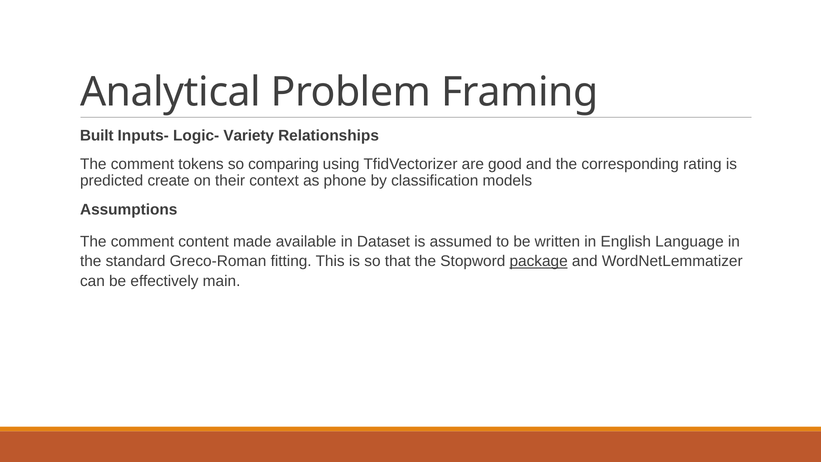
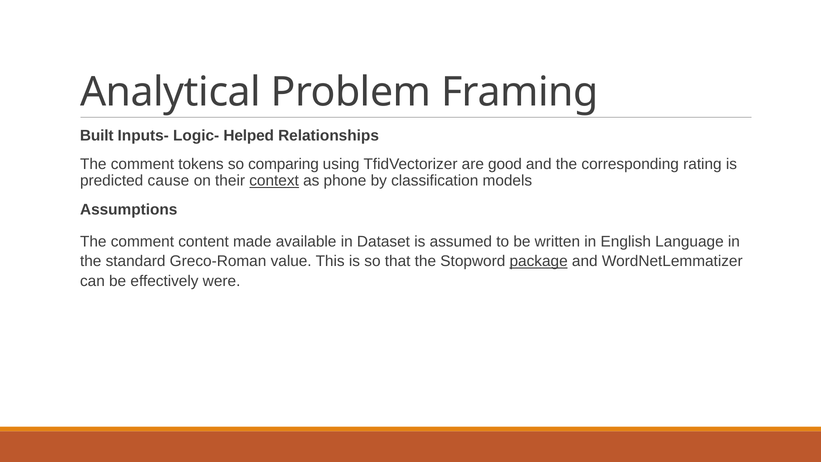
Variety: Variety -> Helped
create: create -> cause
context underline: none -> present
fitting: fitting -> value
main: main -> were
